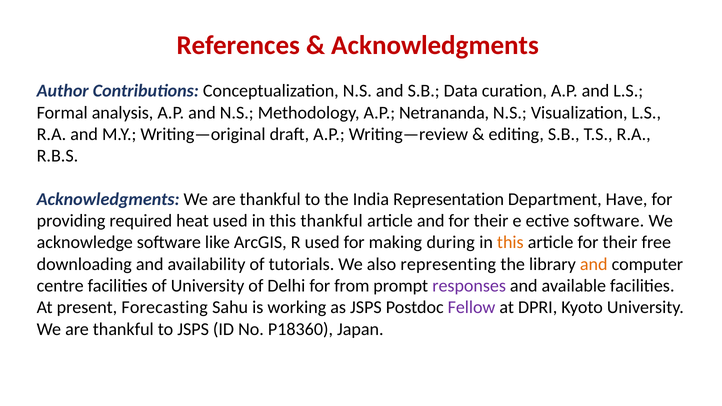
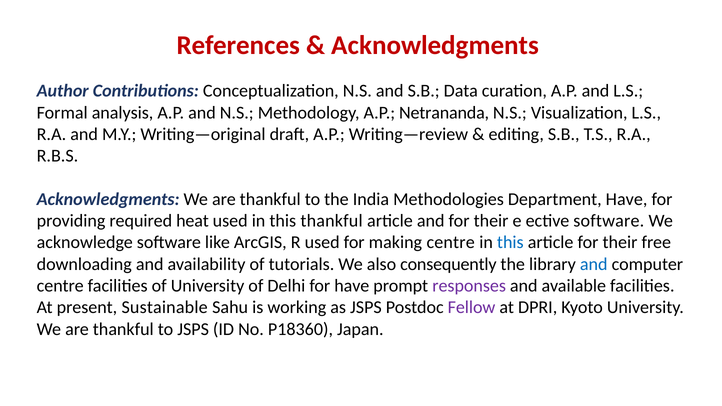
Representation: Representation -> Methodologies
making during: during -> centre
this at (510, 243) colour: orange -> blue
representing: representing -> consequently
and at (594, 264) colour: orange -> blue
for from: from -> have
Forecasting: Forecasting -> Sustainable
